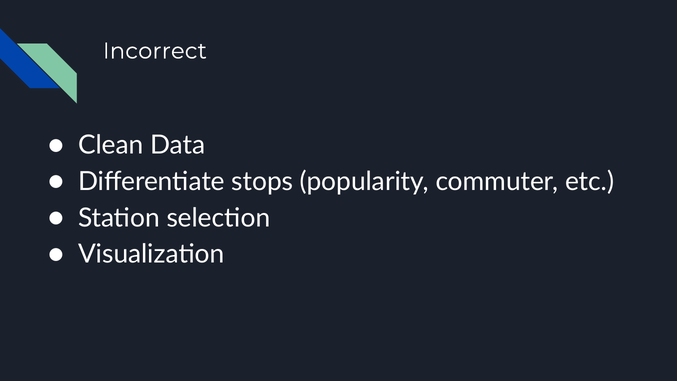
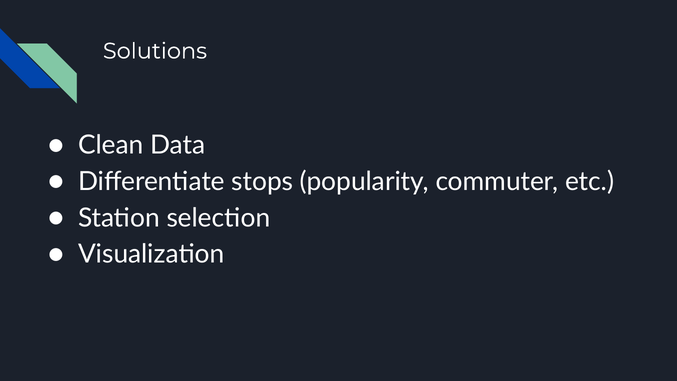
Incorrect: Incorrect -> Solutions
